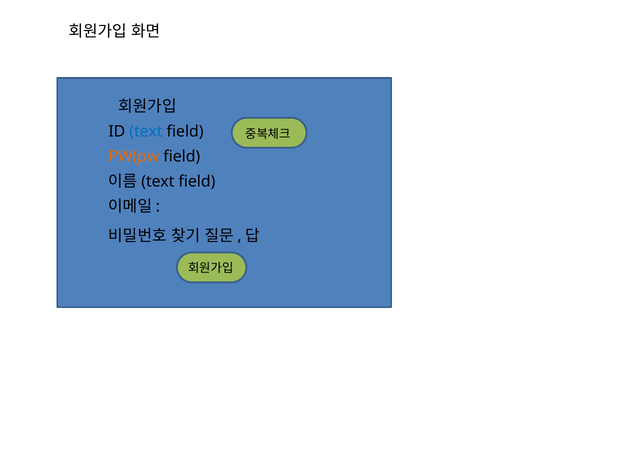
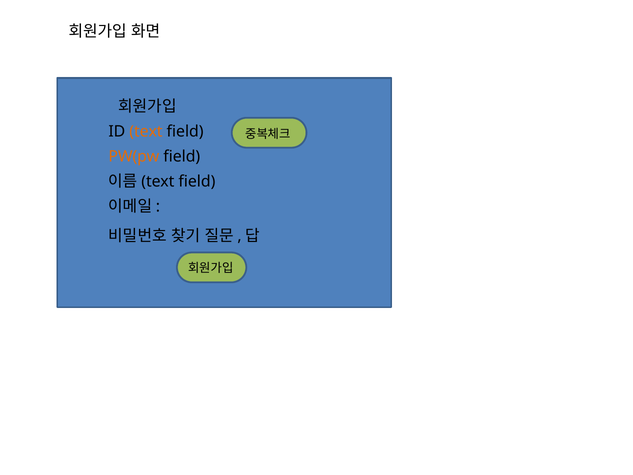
text colour: blue -> orange
